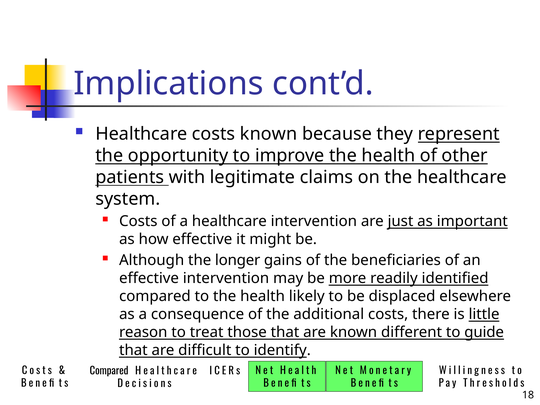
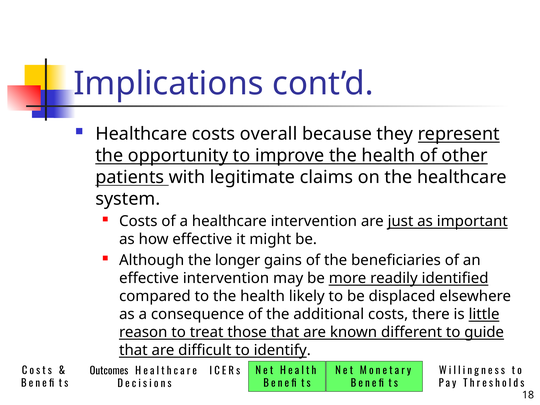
costs known: known -> overall
Compared at (109, 371): Compared -> Outcomes
